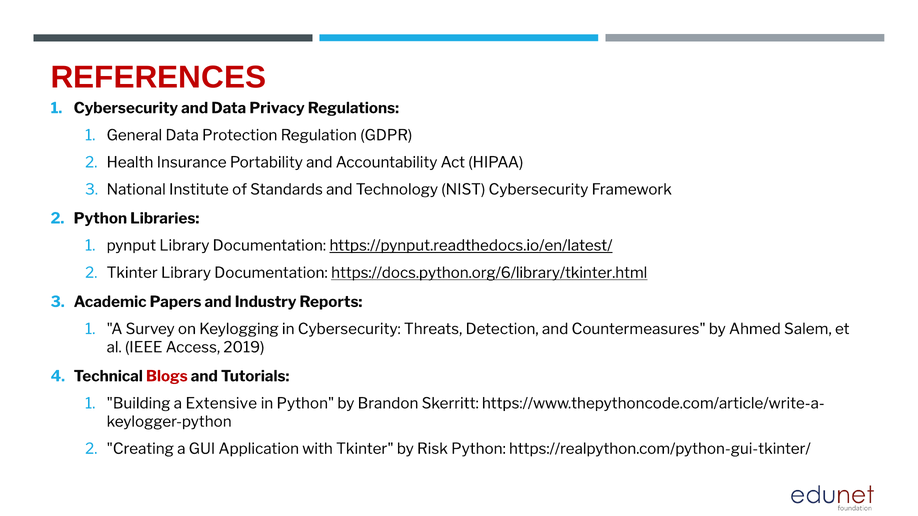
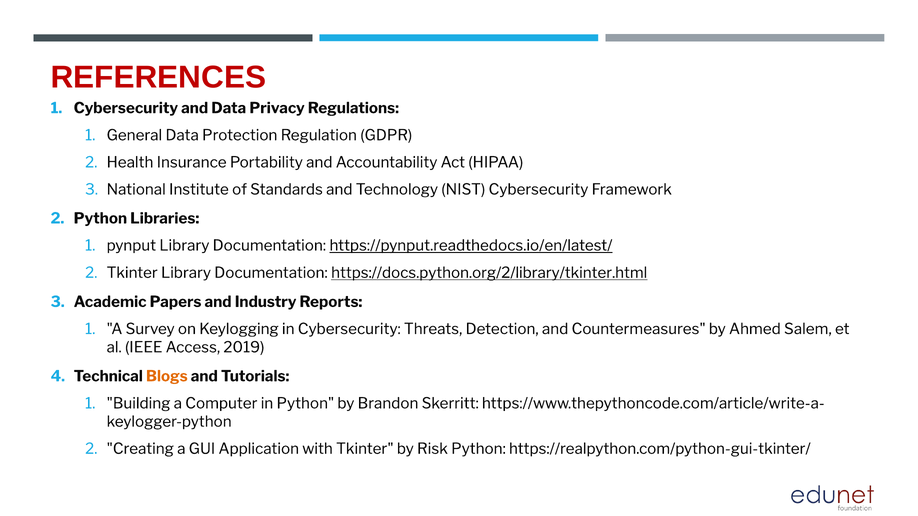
https://docs.python.org/6/library/tkinter.html: https://docs.python.org/6/library/tkinter.html -> https://docs.python.org/2/library/tkinter.html
Blogs colour: red -> orange
Extensive: Extensive -> Computer
